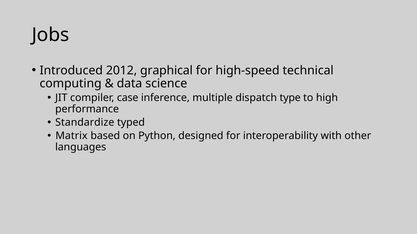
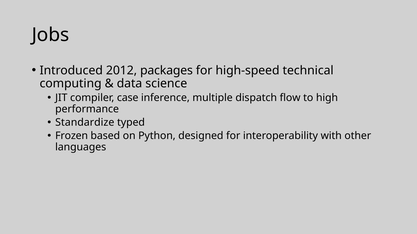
graphical: graphical -> packages
type: type -> flow
Matrix: Matrix -> Frozen
